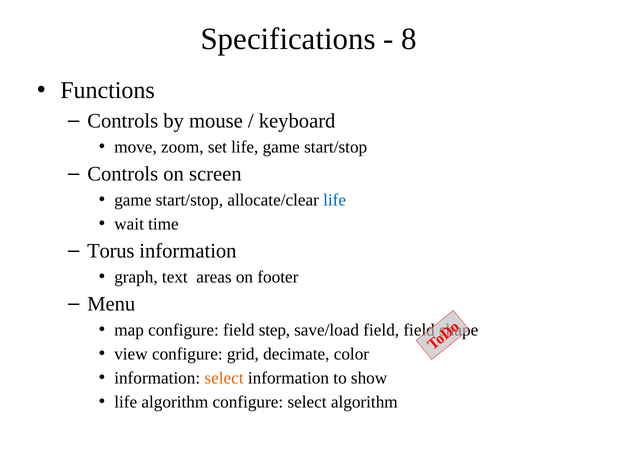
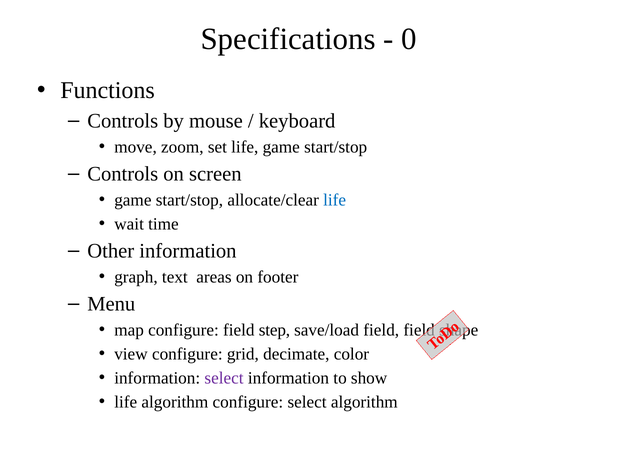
8: 8 -> 0
Torus: Torus -> Other
select at (224, 378) colour: orange -> purple
